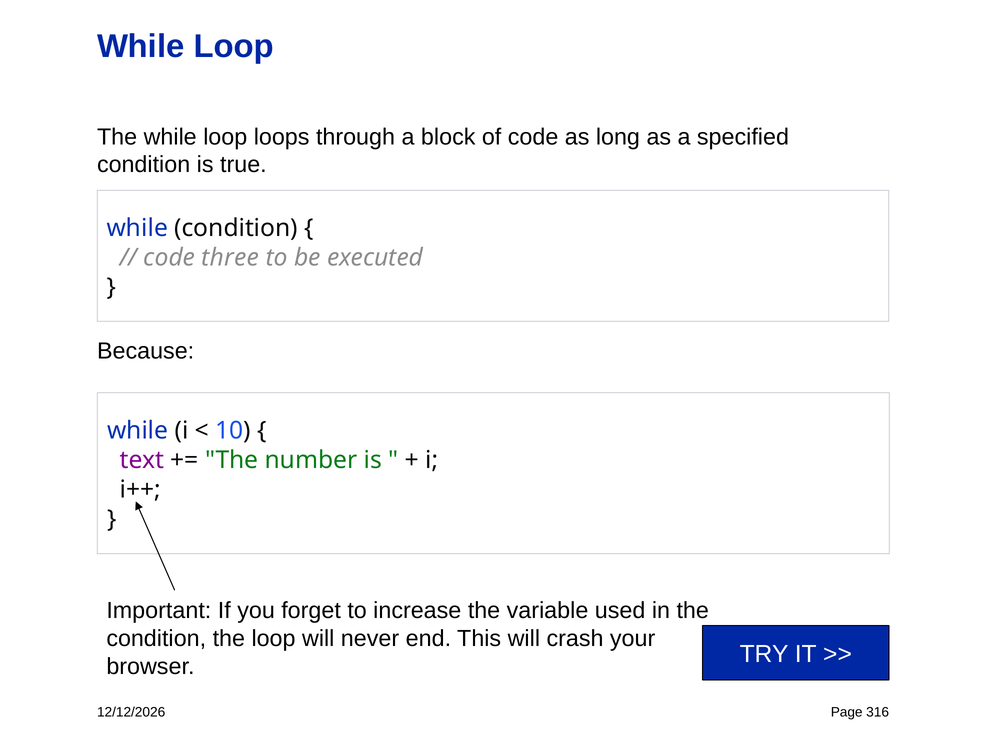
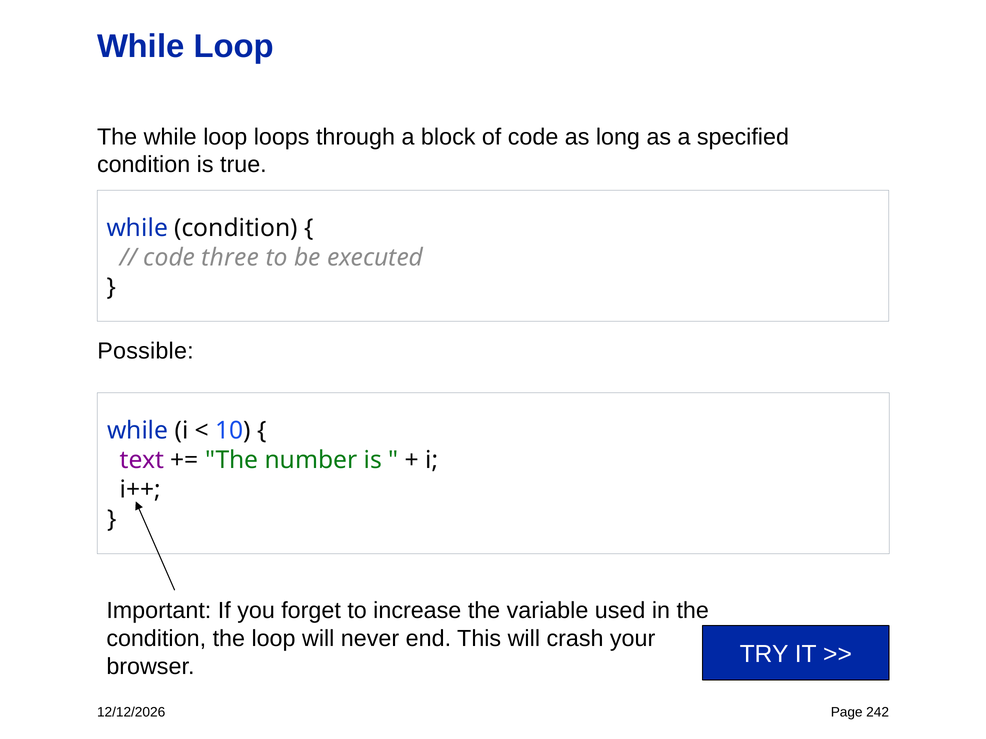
Because: Because -> Possible
316: 316 -> 242
